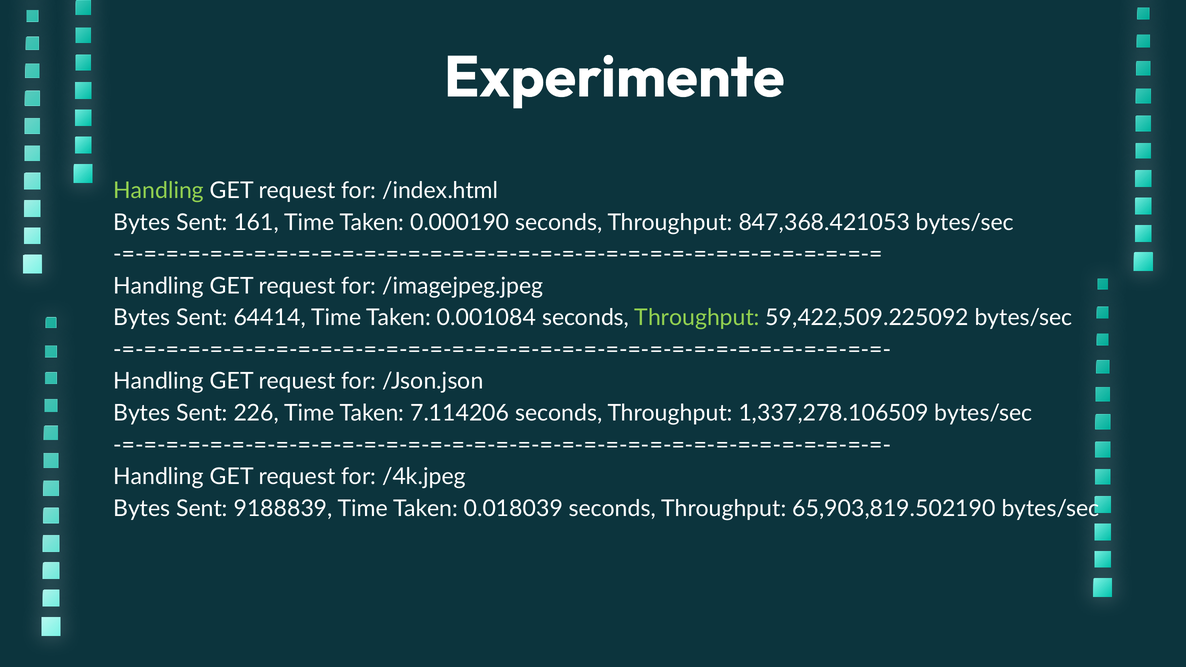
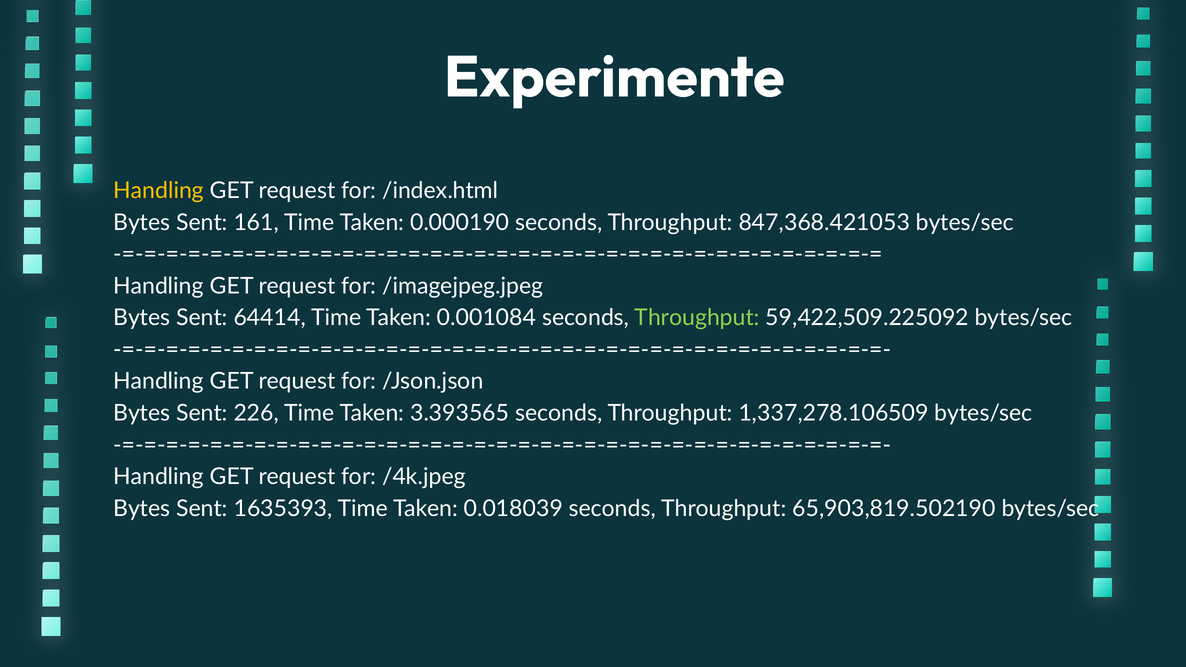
Handling at (159, 191) colour: light green -> yellow
7.114206: 7.114206 -> 3.393565
9188839: 9188839 -> 1635393
